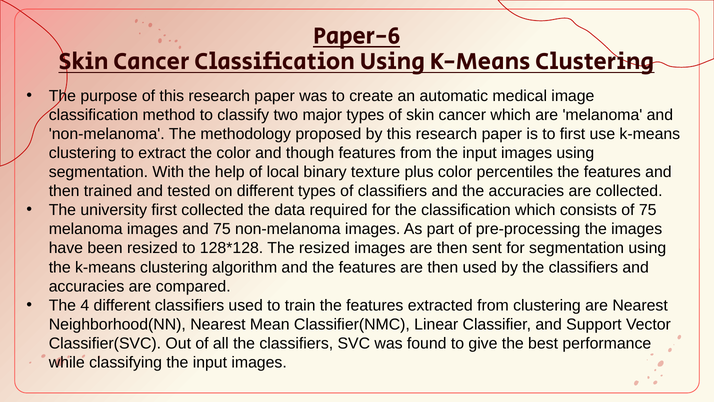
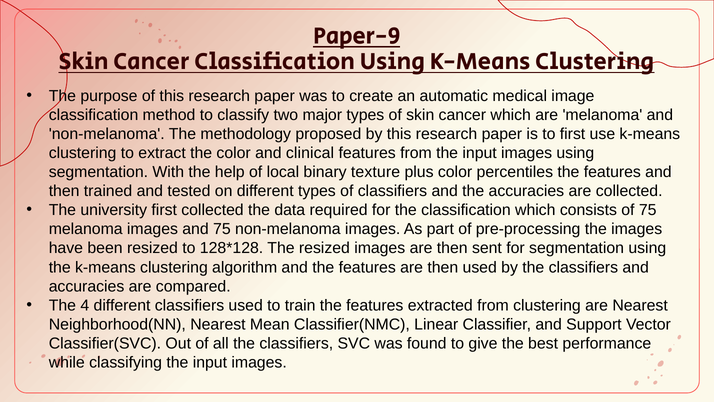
Paper-6: Paper-6 -> Paper-9
though: though -> clinical
